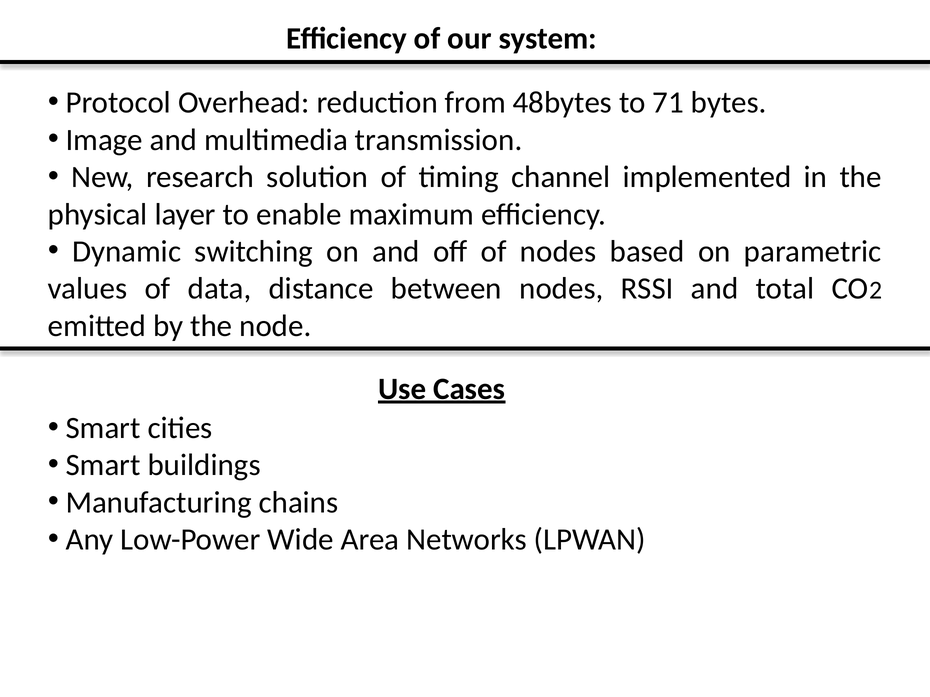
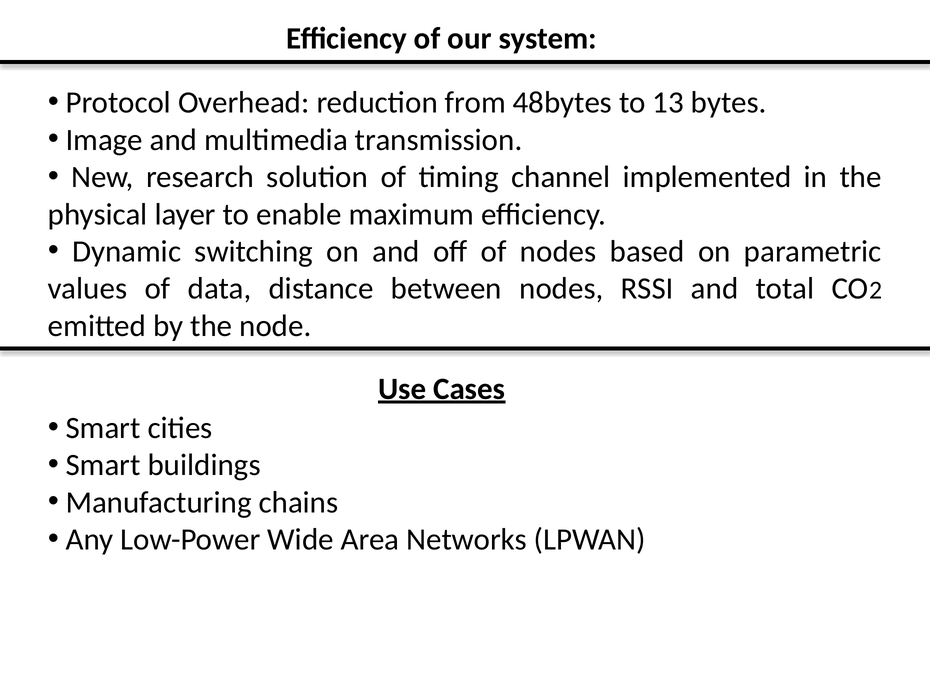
71: 71 -> 13
